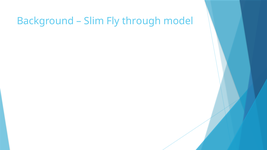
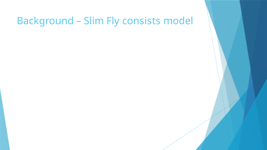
through: through -> consists
